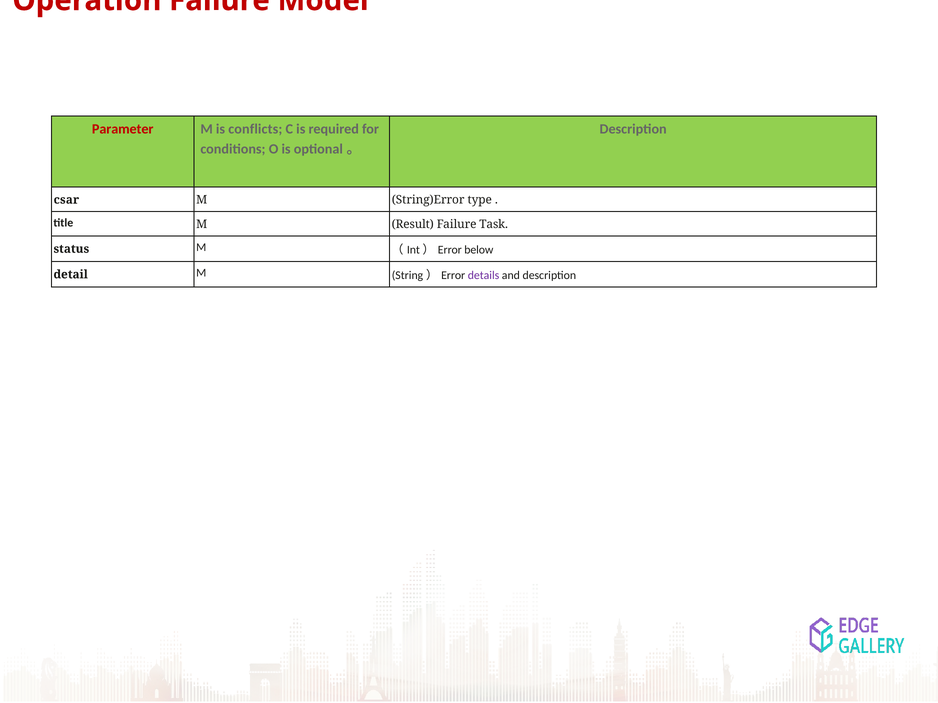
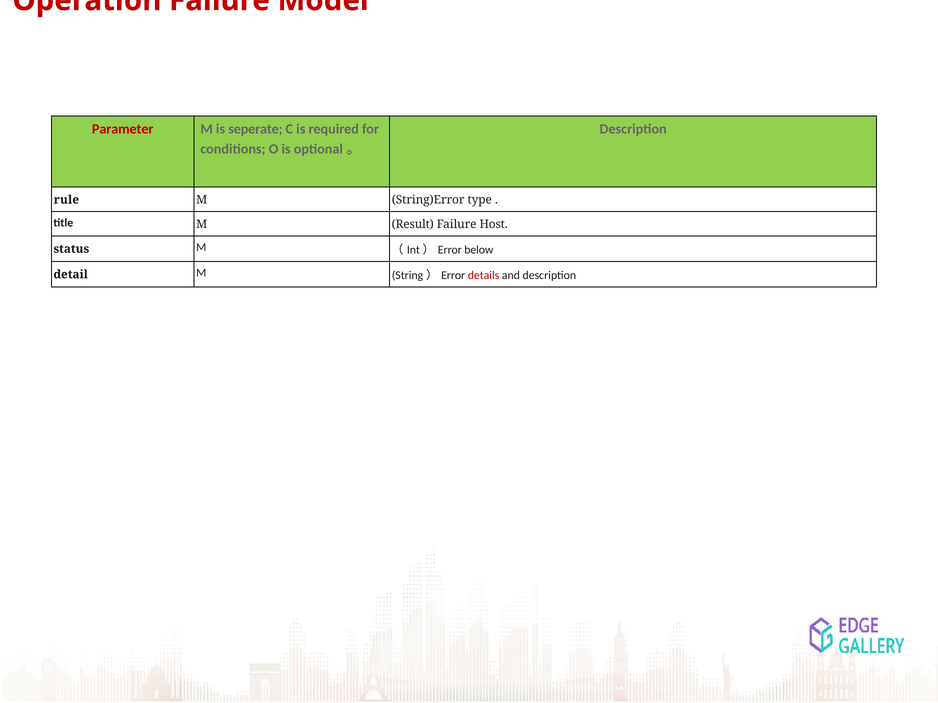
conflicts: conflicts -> seperate
csar: csar -> rule
Task: Task -> Host
details colour: purple -> red
